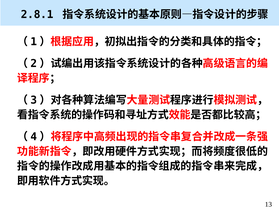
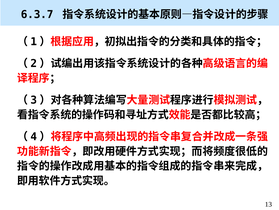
2.8.1: 2.8.1 -> 6.3.7
